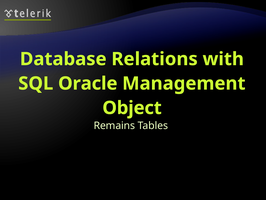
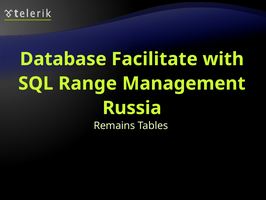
Relations: Relations -> Facilitate
Oracle: Oracle -> Range
Object: Object -> Russia
